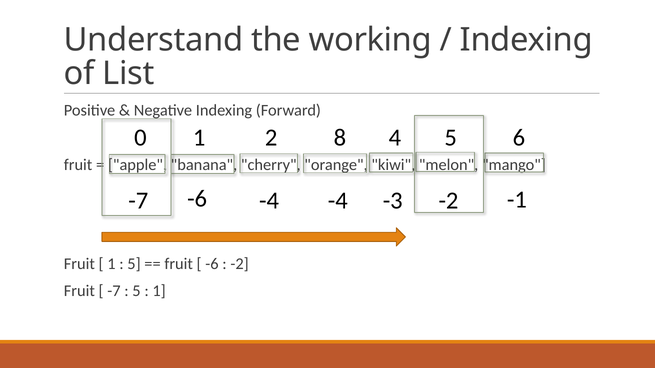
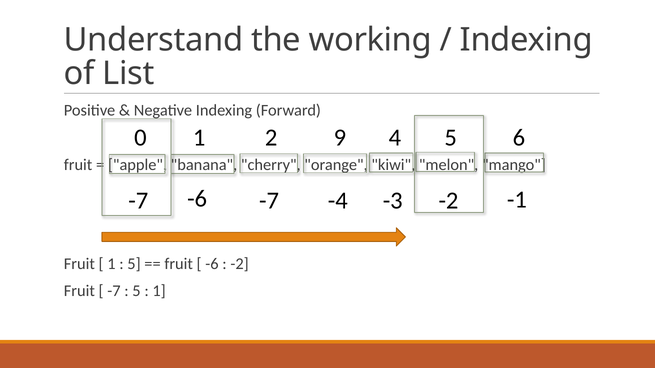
8: 8 -> 9
-6 -4: -4 -> -7
